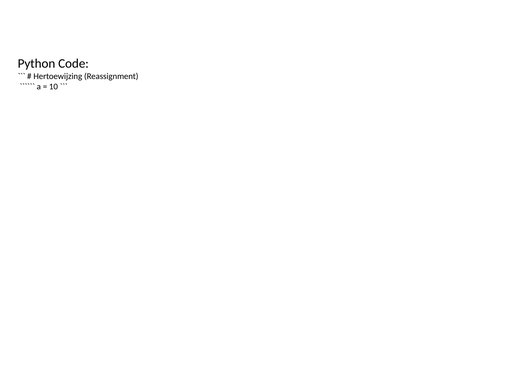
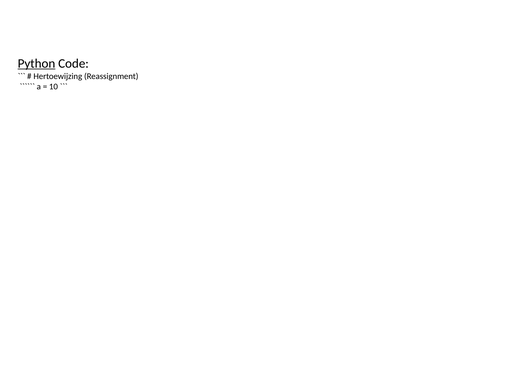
Python underline: none -> present
